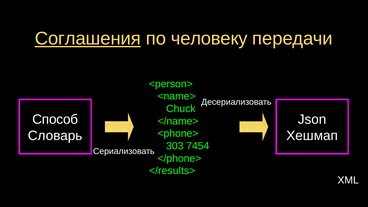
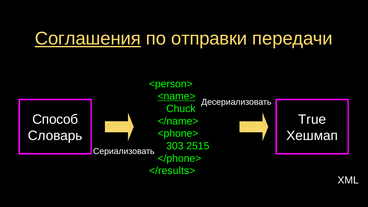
человеку: человеку -> отправки
<name> underline: none -> present
Json: Json -> True
7454: 7454 -> 2515
